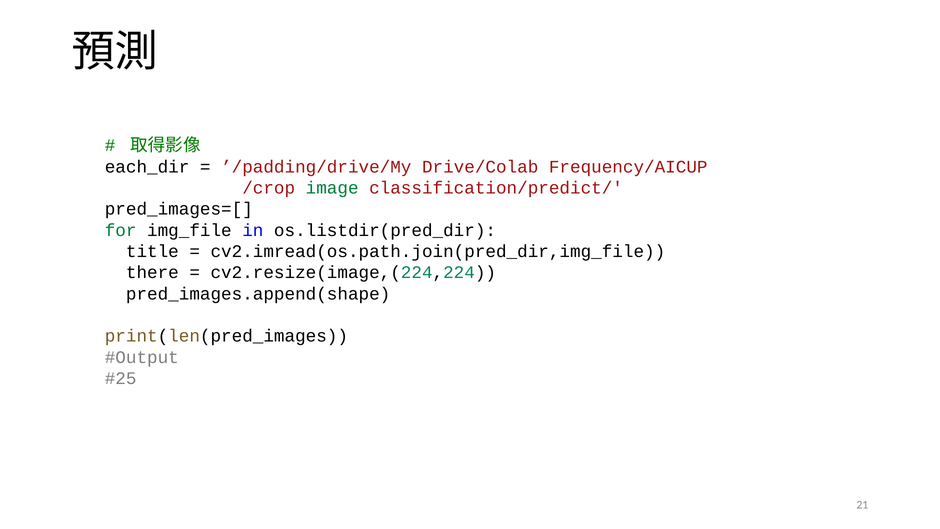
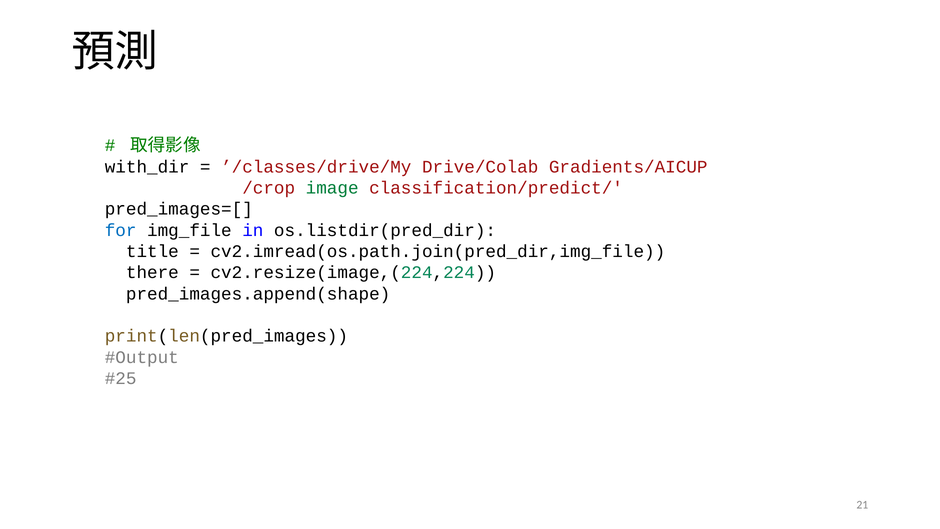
each_dir: each_dir -> with_dir
’/padding/drive/My: ’/padding/drive/My -> ’/classes/drive/My
Frequency/AICUP: Frequency/AICUP -> Gradients/AICUP
for colour: green -> blue
